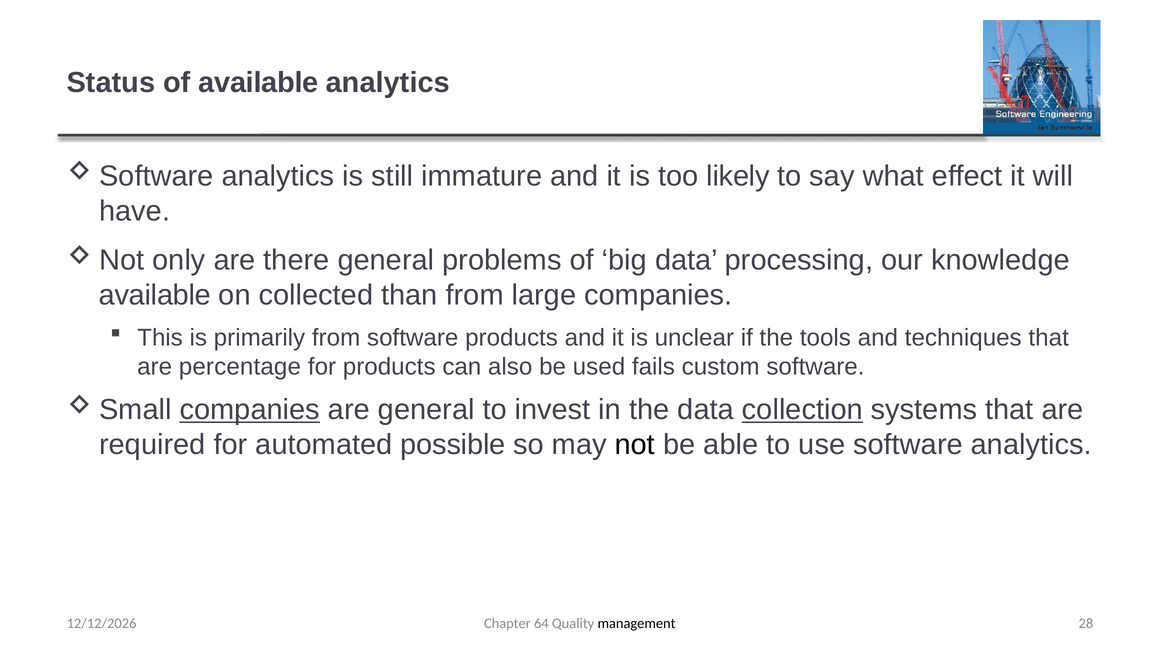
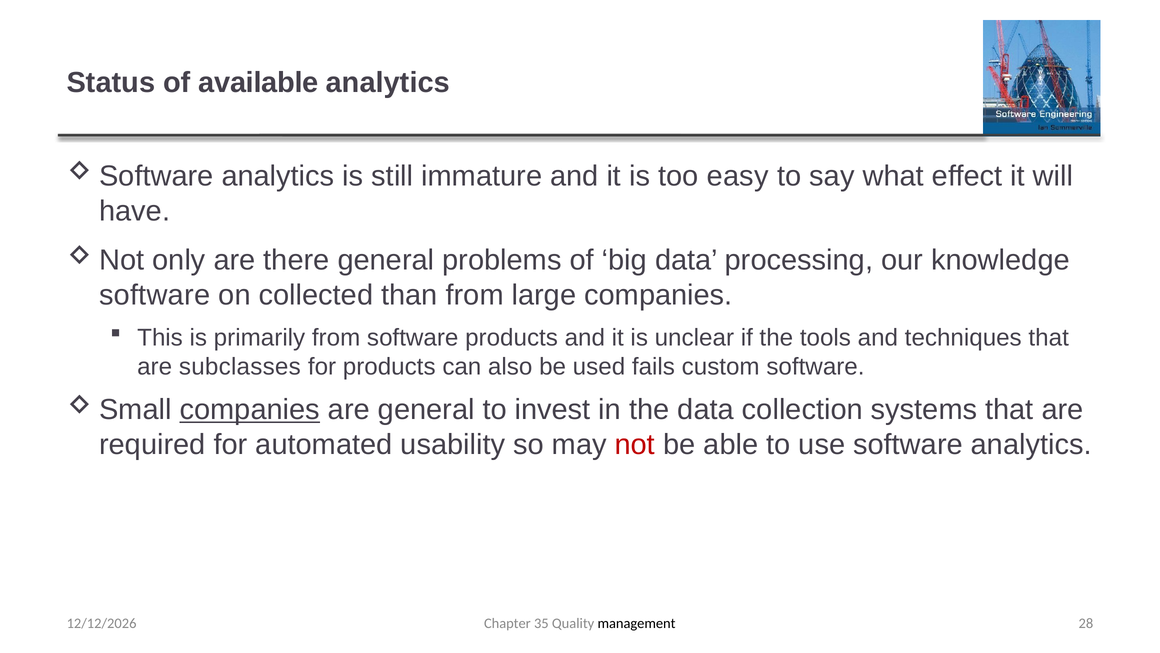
likely: likely -> easy
available at (155, 295): available -> software
percentage: percentage -> subclasses
collection underline: present -> none
possible: possible -> usability
not colour: black -> red
64: 64 -> 35
